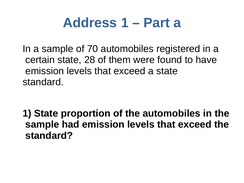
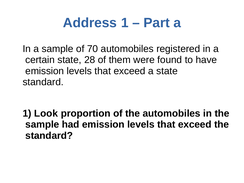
1 State: State -> Look
